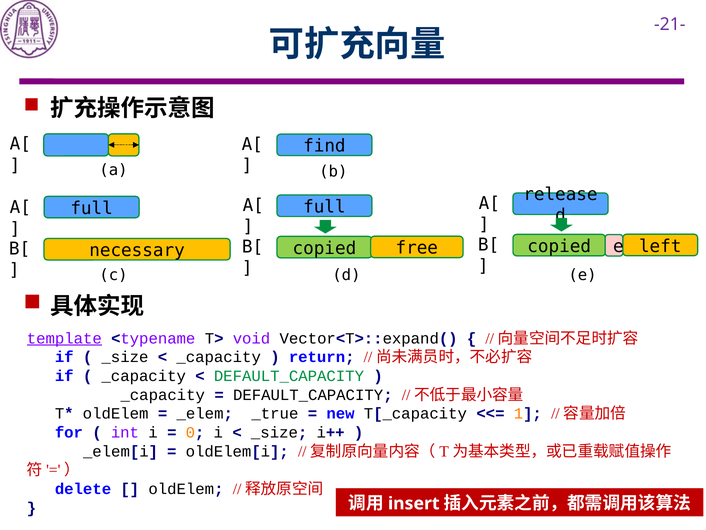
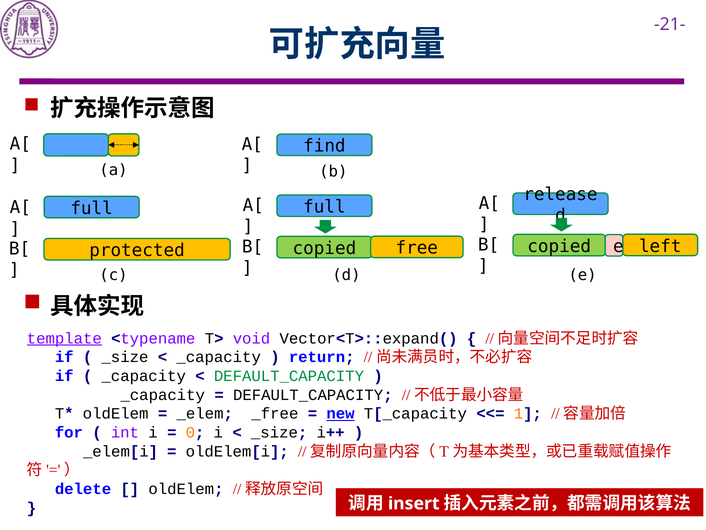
necessary: necessary -> protected
_true: _true -> _free
new underline: none -> present
